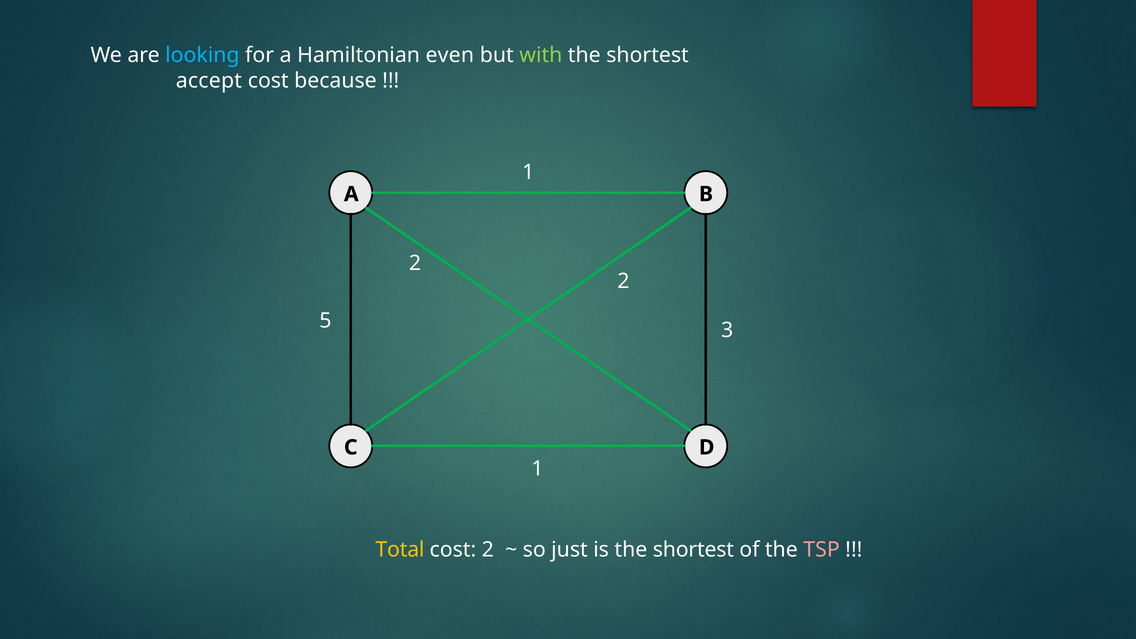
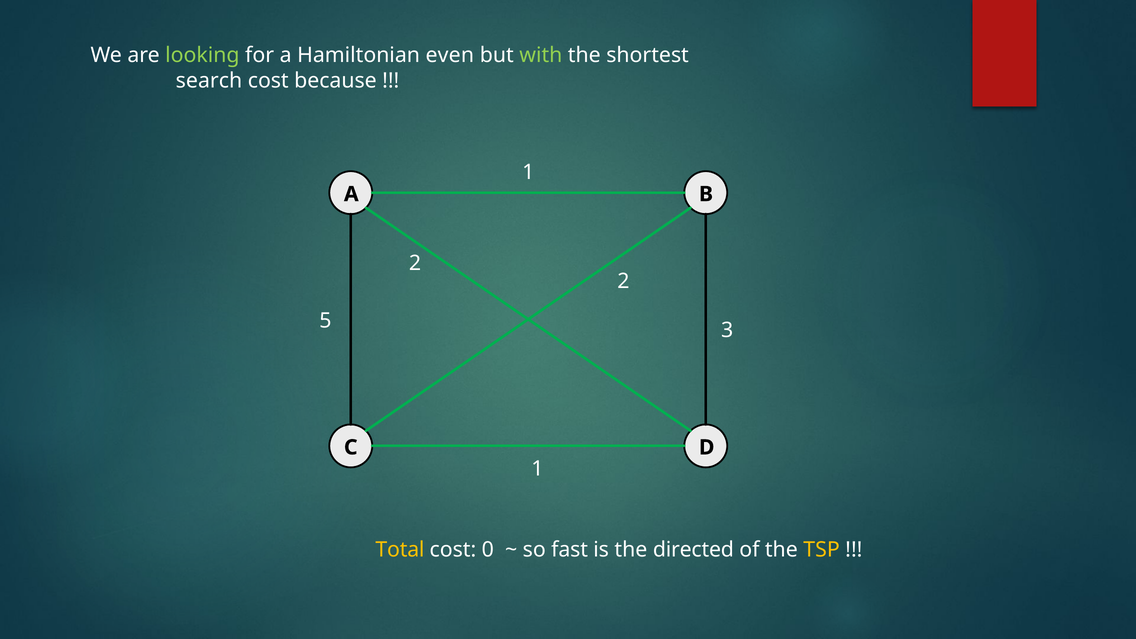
looking colour: light blue -> light green
accept: accept -> search
cost 2: 2 -> 0
just: just -> fast
is the shortest: shortest -> directed
TSP colour: pink -> yellow
